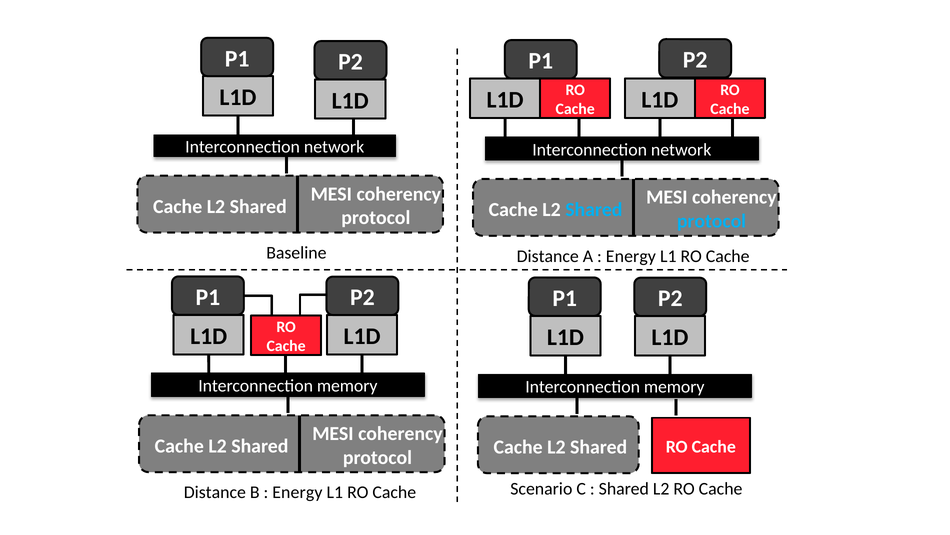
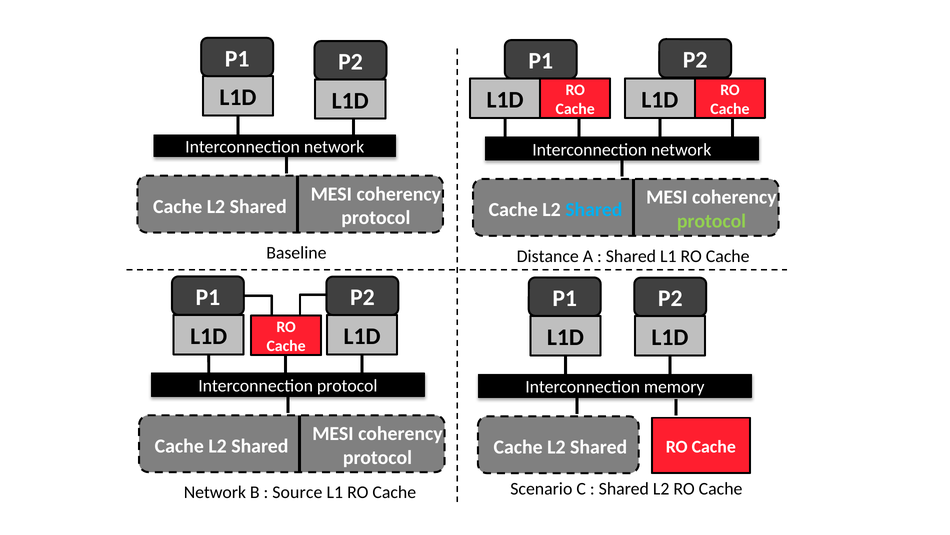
protocol at (711, 221) colour: light blue -> light green
Energy at (631, 256): Energy -> Shared
memory at (347, 386): memory -> protocol
Distance at (215, 492): Distance -> Network
Energy at (297, 492): Energy -> Source
